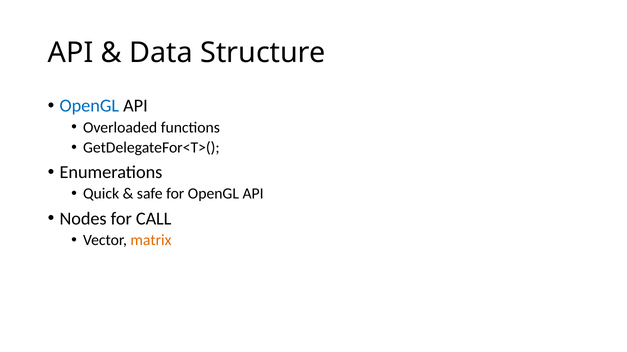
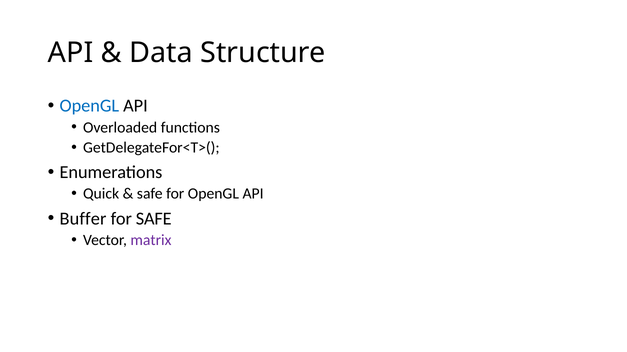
Nodes: Nodes -> Buffer
for CALL: CALL -> SAFE
matrix colour: orange -> purple
